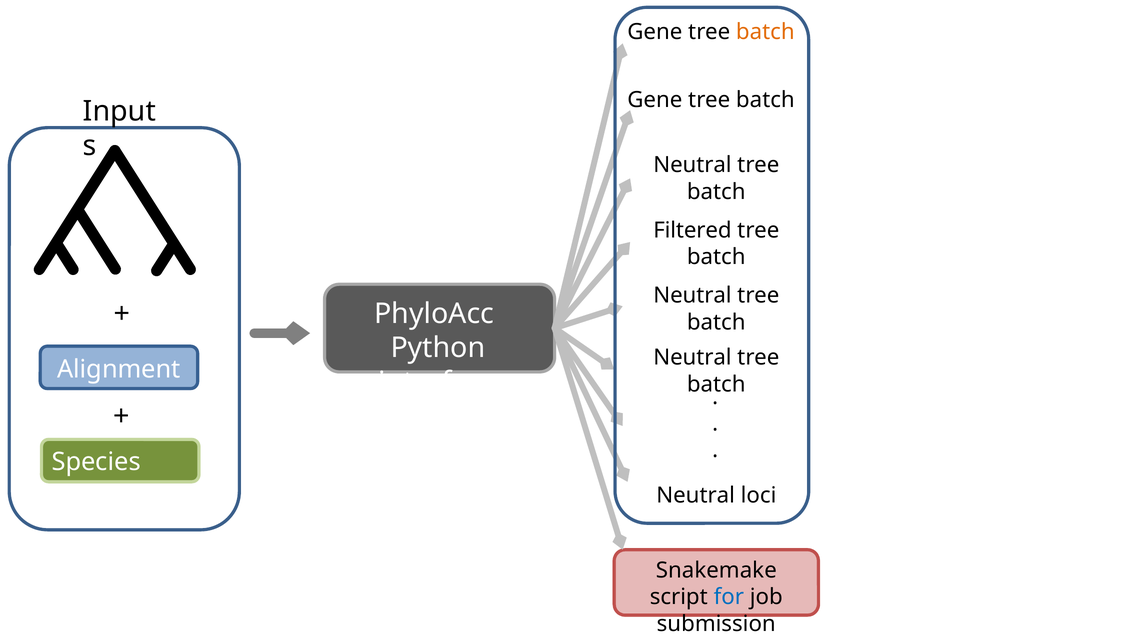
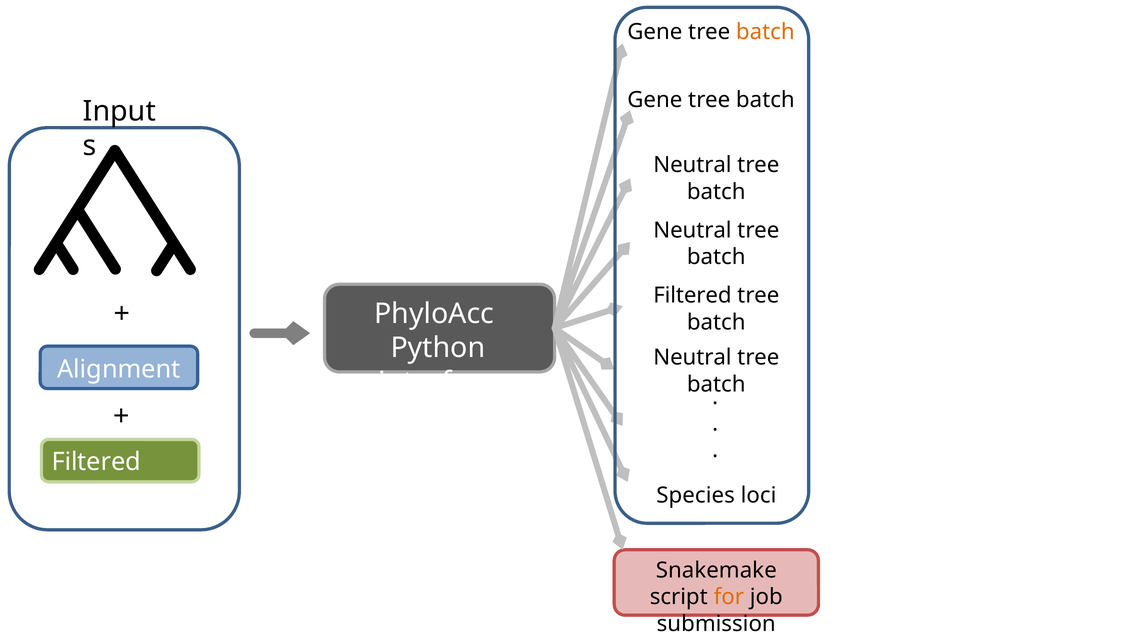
Filtered at (692, 230): Filtered -> Neutral
Neutral at (692, 295): Neutral -> Filtered
Species at (96, 462): Species -> Filtered
Neutral at (696, 496): Neutral -> Species
for colour: blue -> orange
